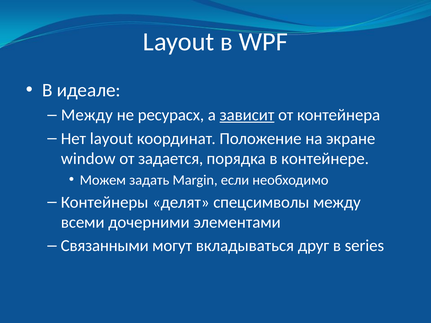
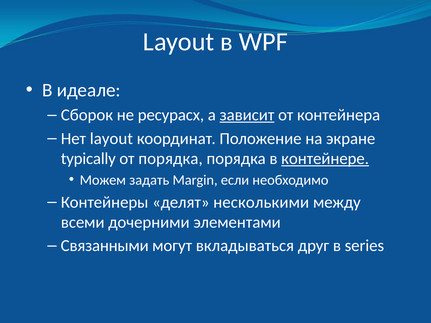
Между at (87, 115): Между -> Сборок
window: window -> typically
от задается: задается -> порядка
контейнере underline: none -> present
спецсимволы: спецсимволы -> несколькими
